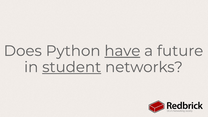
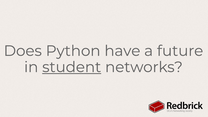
have underline: present -> none
